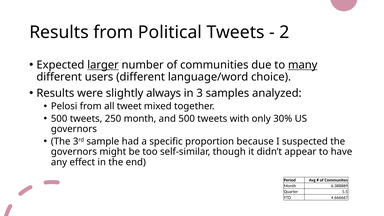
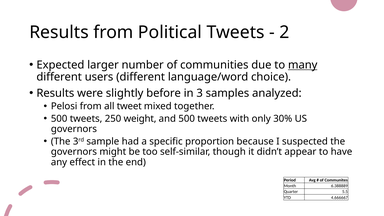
larger underline: present -> none
always: always -> before
250 month: month -> weight
